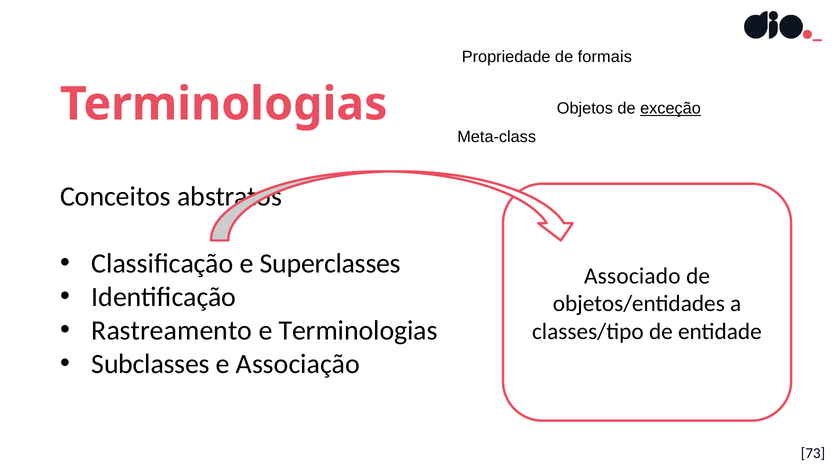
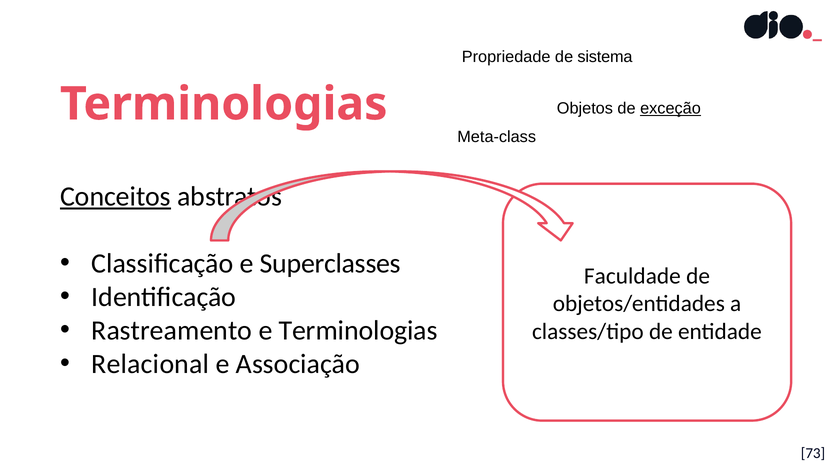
formais: formais -> sistema
Conceitos underline: none -> present
Associado: Associado -> Faculdade
Subclasses: Subclasses -> Relacional
